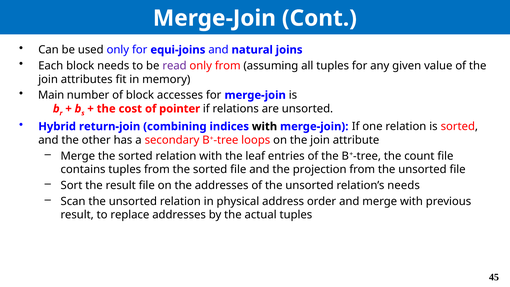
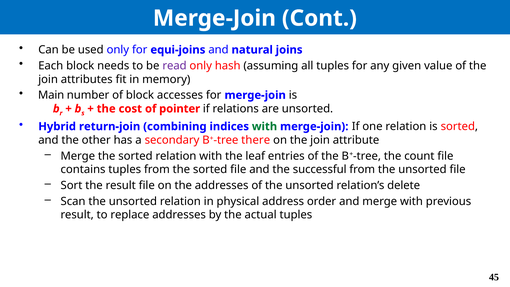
only from: from -> hash
with at (265, 126) colour: black -> green
loops: loops -> there
projection: projection -> successful
relation’s needs: needs -> delete
